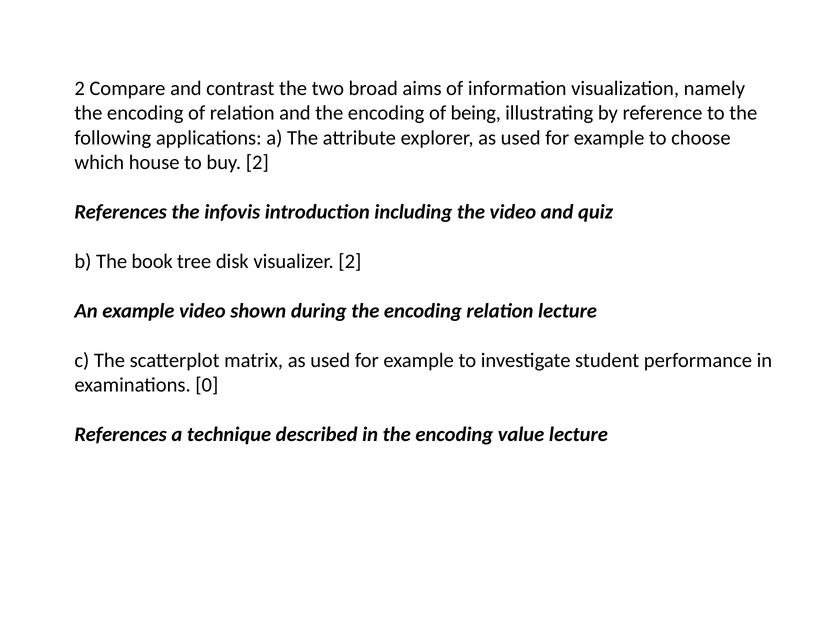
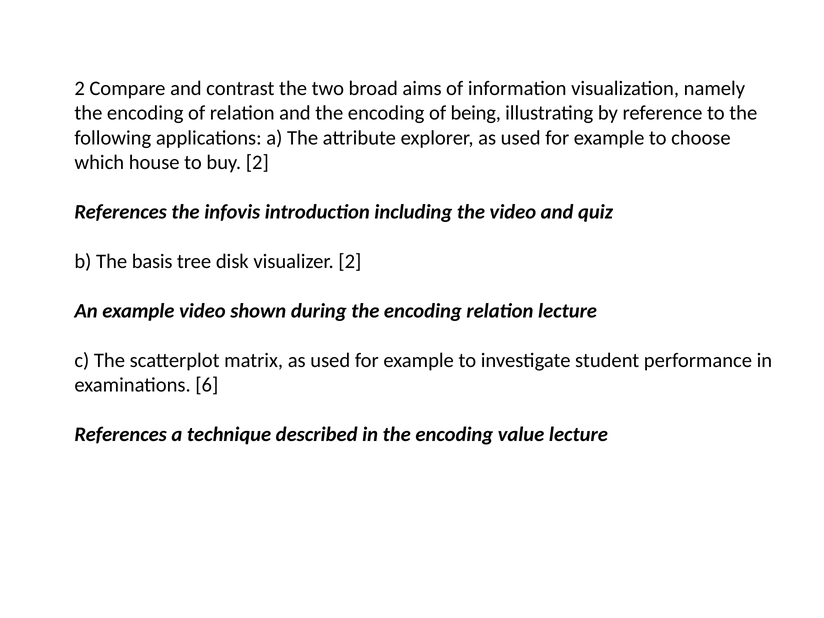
book: book -> basis
0: 0 -> 6
